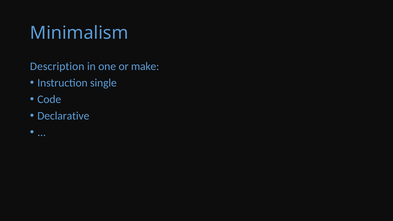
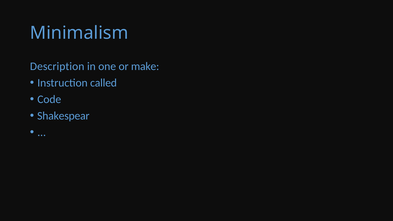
single: single -> called
Declarative: Declarative -> Shakespear
